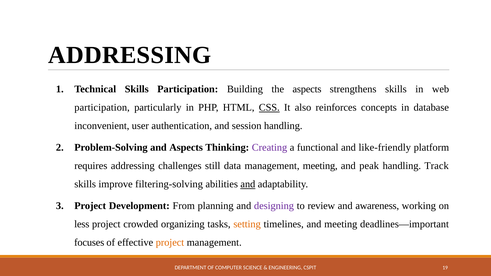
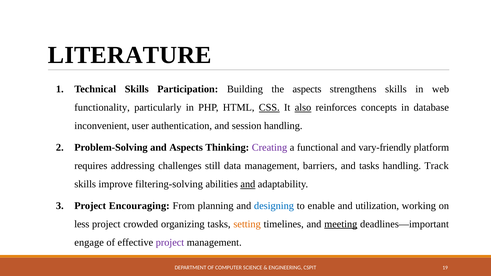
ADDRESSING at (130, 55): ADDRESSING -> LITERATURE
participation at (102, 108): participation -> functionality
also underline: none -> present
like-friendly: like-friendly -> vary-friendly
management meeting: meeting -> barriers
and peak: peak -> tasks
Development: Development -> Encouraging
designing colour: purple -> blue
review: review -> enable
awareness: awareness -> utilization
meeting at (341, 224) underline: none -> present
focuses: focuses -> engage
project at (170, 243) colour: orange -> purple
